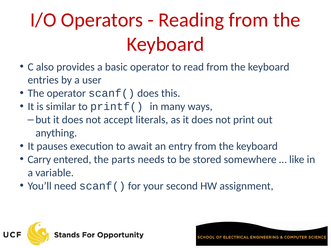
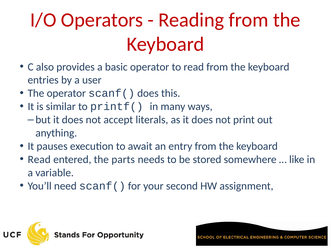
Carry at (39, 160): Carry -> Read
